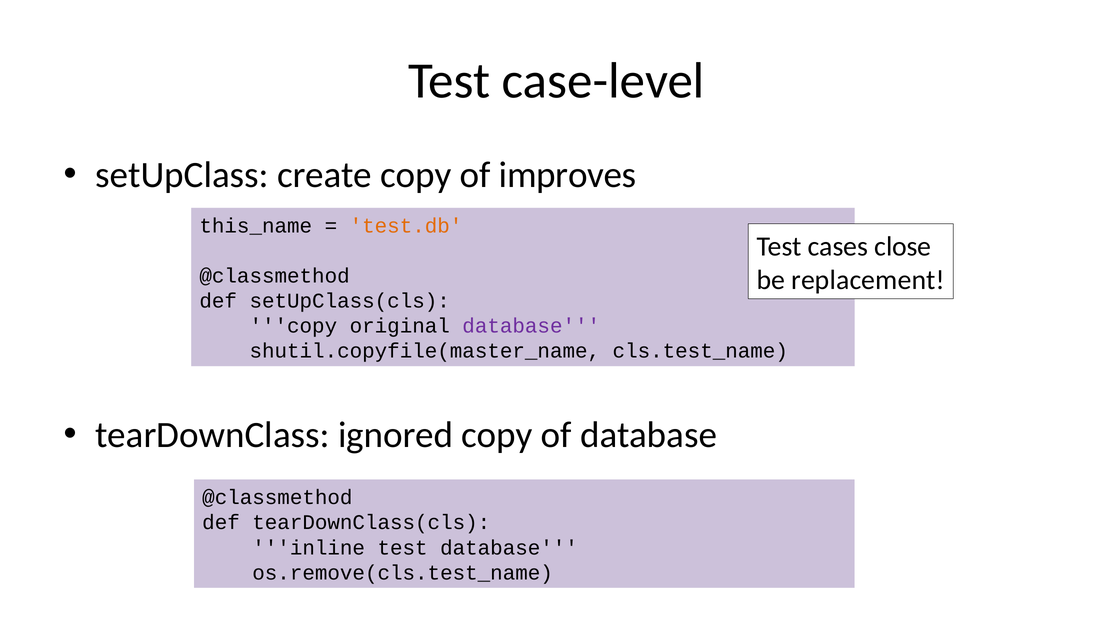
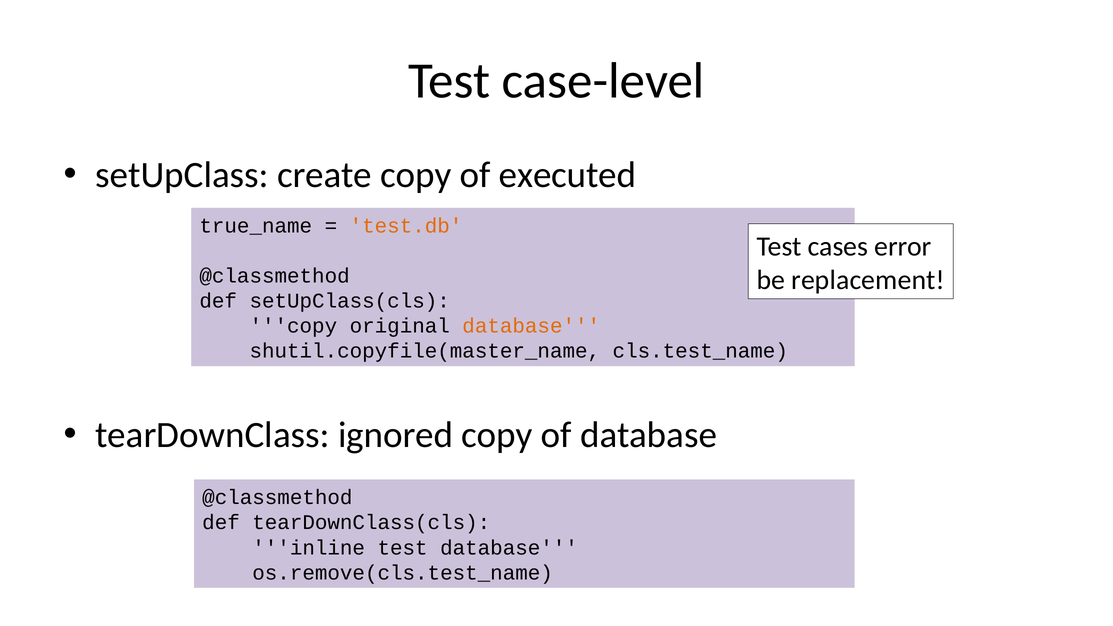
improves: improves -> executed
this_name: this_name -> true_name
close: close -> error
database at (531, 326) colour: purple -> orange
